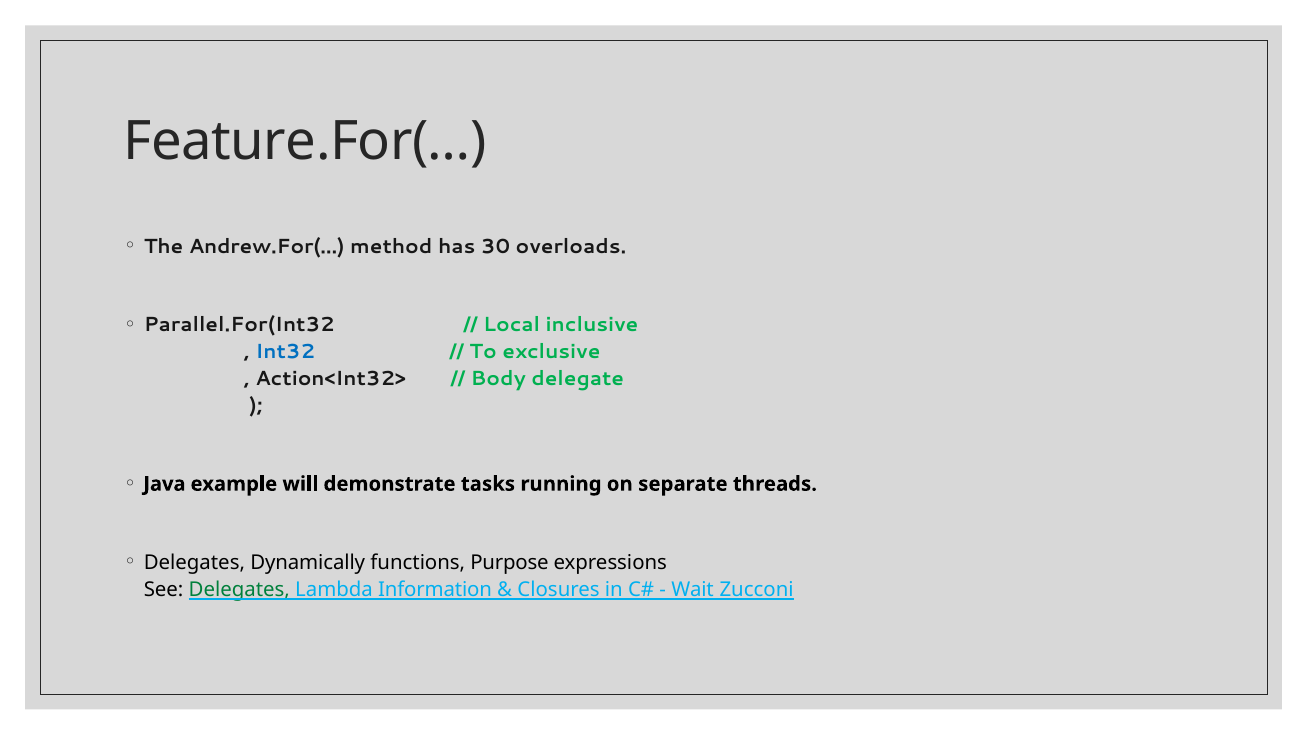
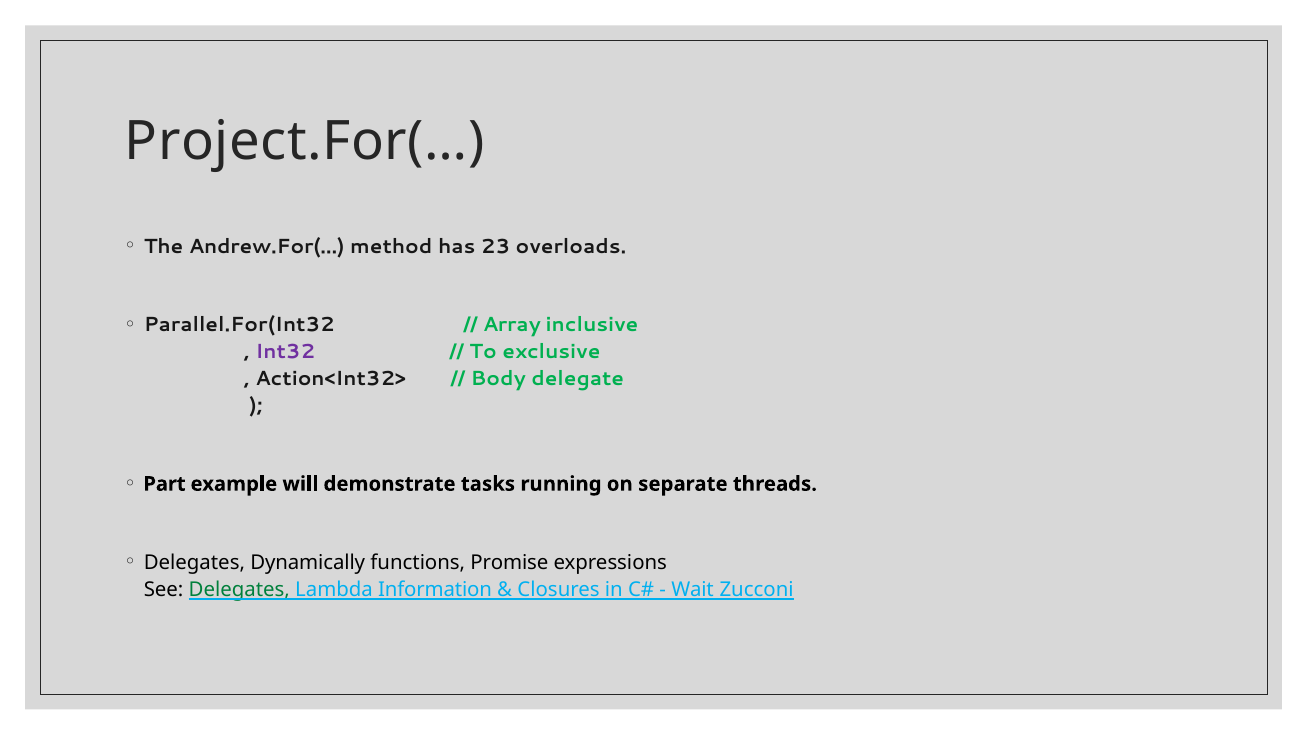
Feature.For(…: Feature.For(… -> Project.For(…
30: 30 -> 23
Local: Local -> Array
Int32 colour: blue -> purple
Java: Java -> Part
Purpose: Purpose -> Promise
